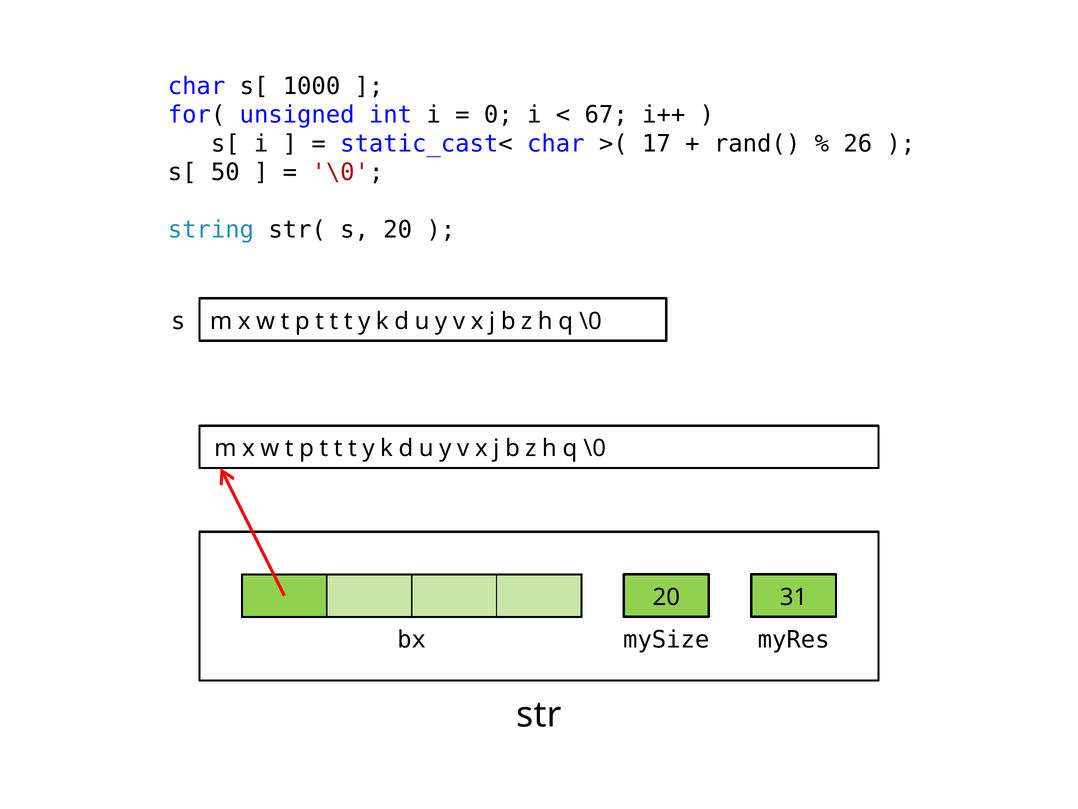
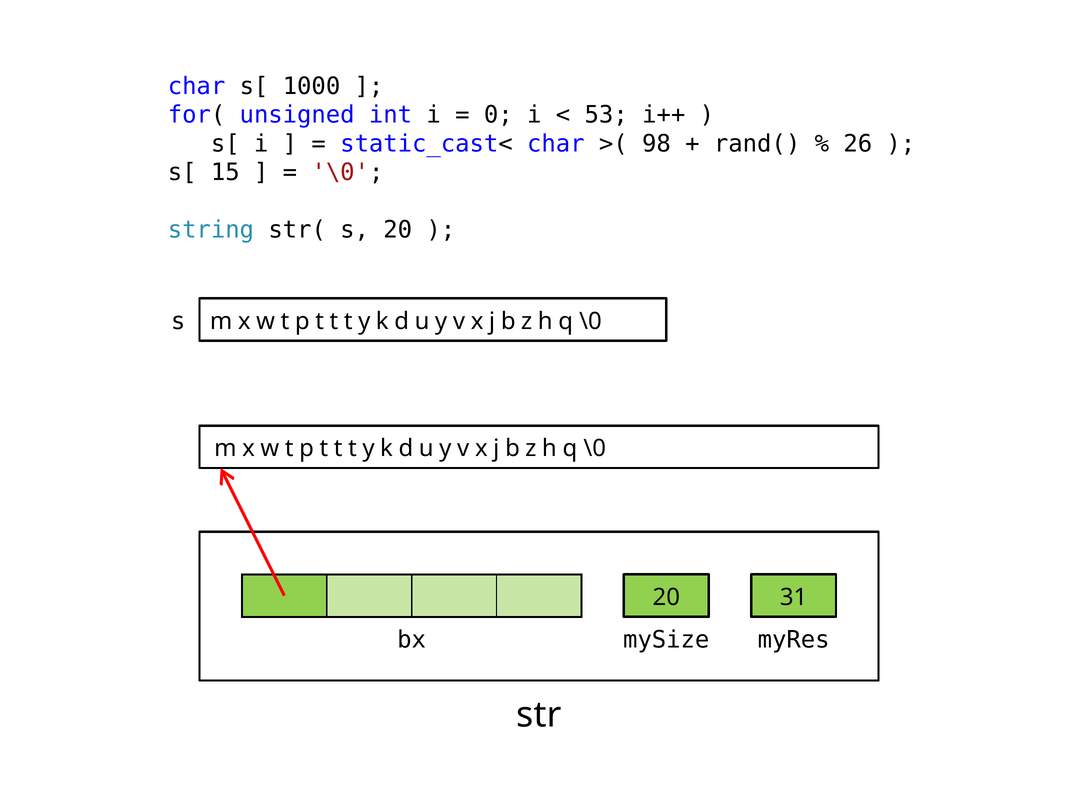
67: 67 -> 53
17: 17 -> 98
50: 50 -> 15
